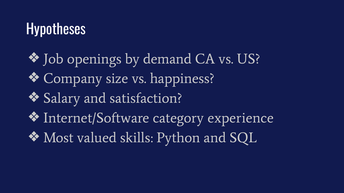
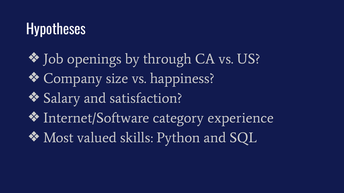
demand: demand -> through
